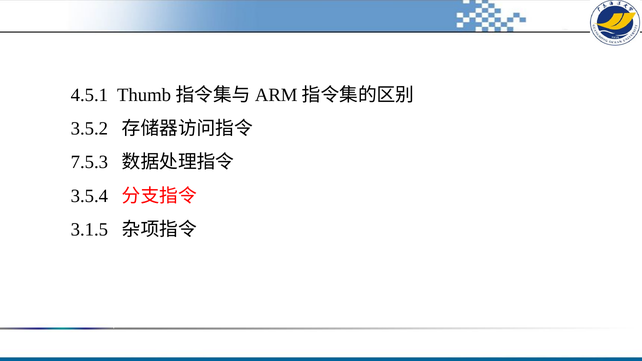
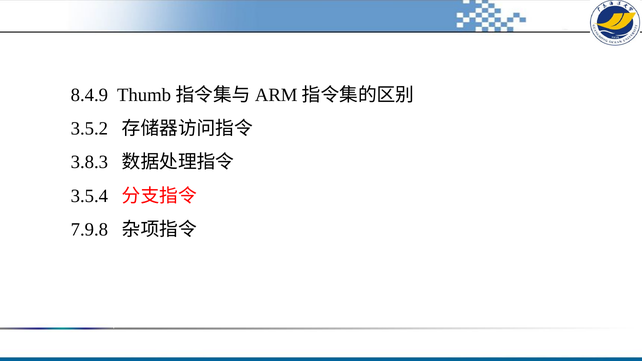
4.5.1: 4.5.1 -> 8.4.9
7.5.3: 7.5.3 -> 3.8.3
3.1.5: 3.1.5 -> 7.9.8
